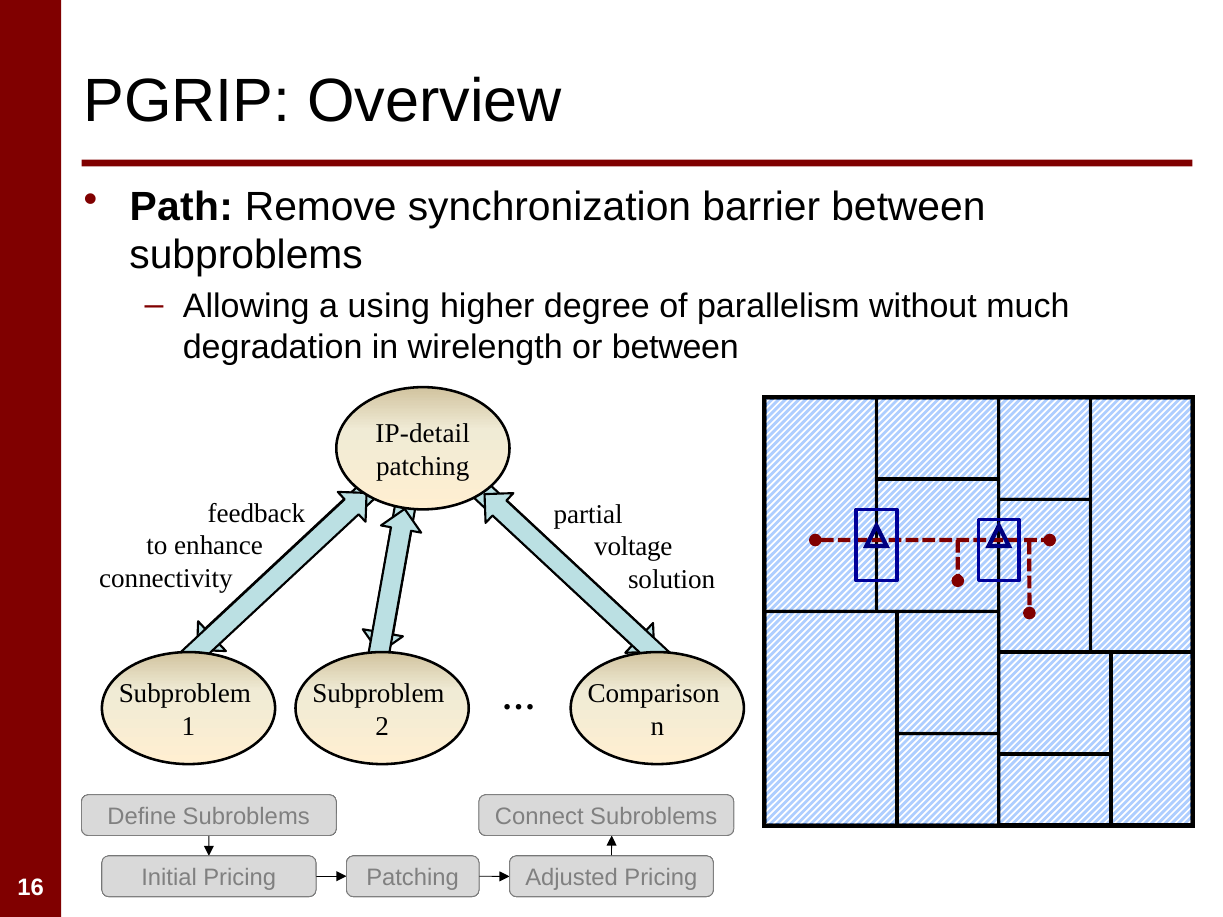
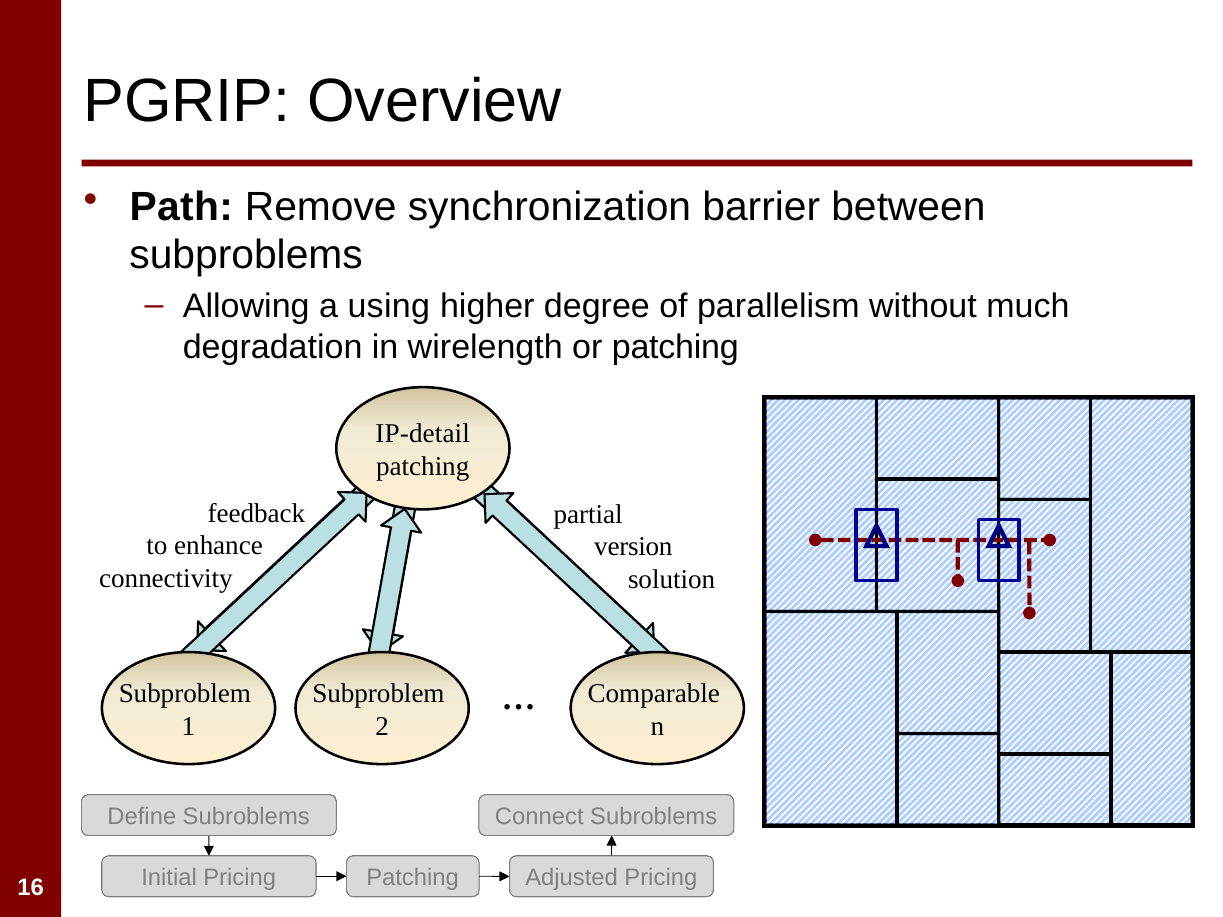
or between: between -> patching
voltage: voltage -> version
Comparison: Comparison -> Comparable
